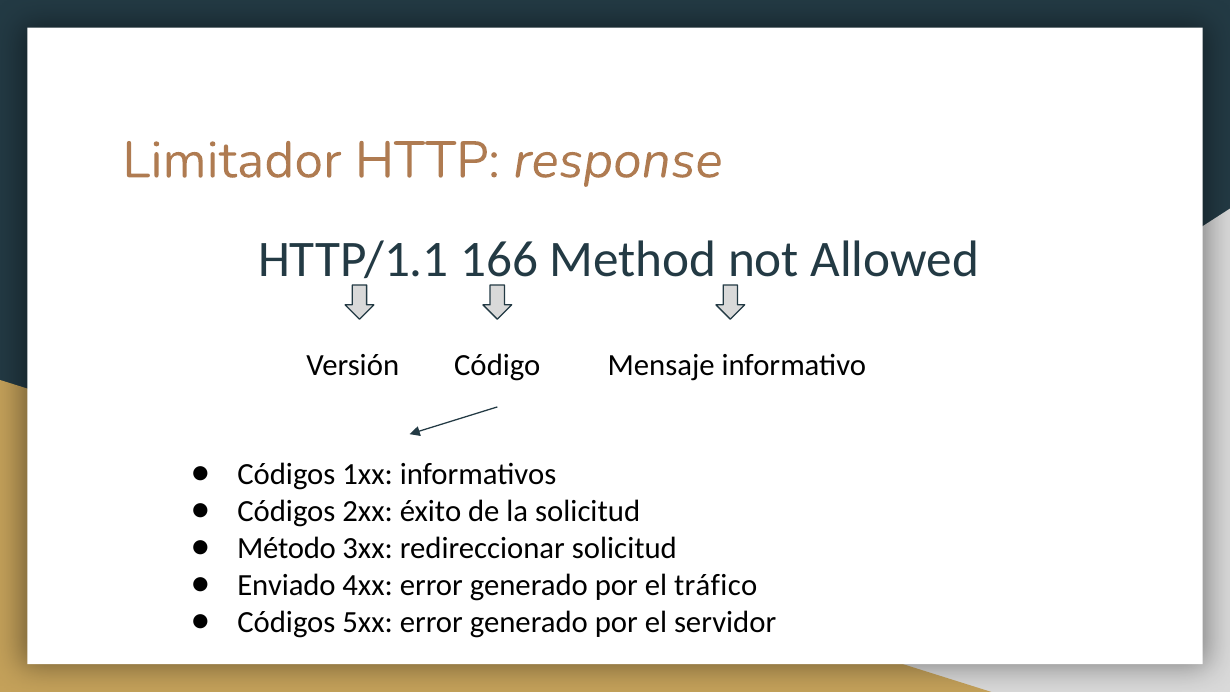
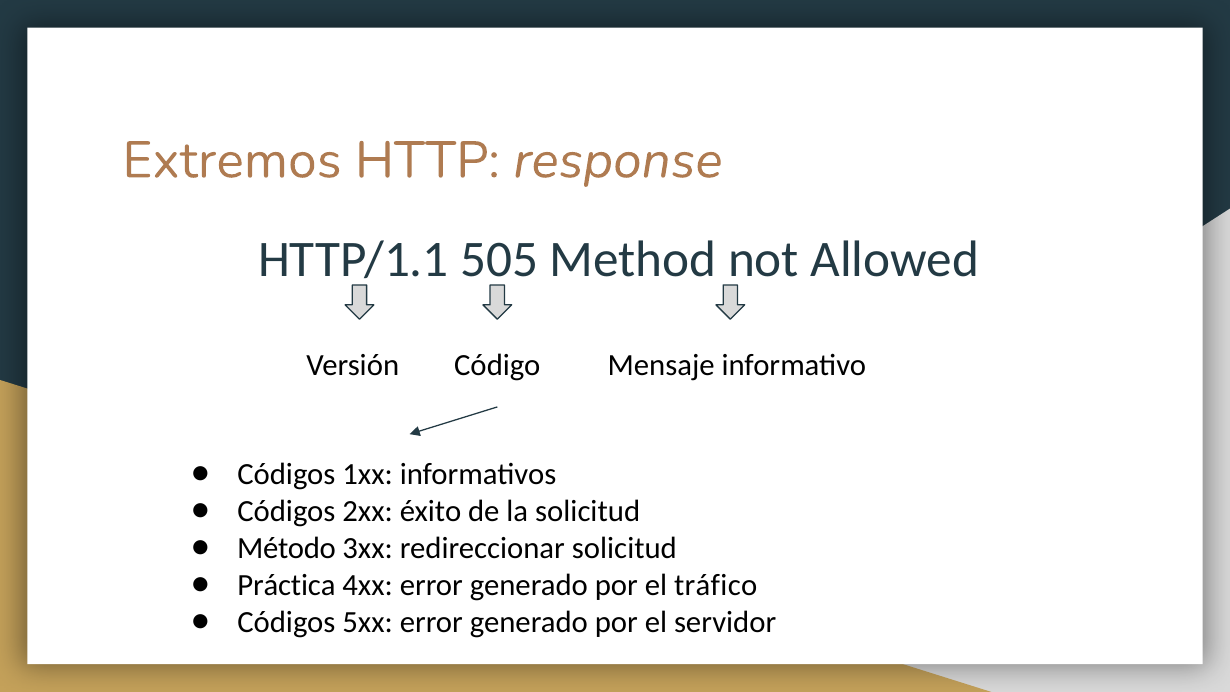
Limitador: Limitador -> Extremos
166: 166 -> 505
Enviado: Enviado -> Práctica
